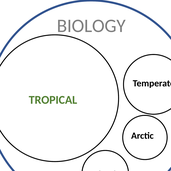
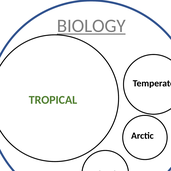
BIOLOGY underline: none -> present
